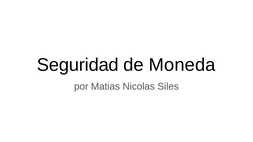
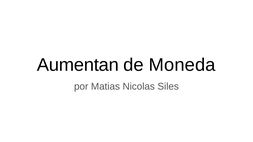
Seguridad: Seguridad -> Aumentan
